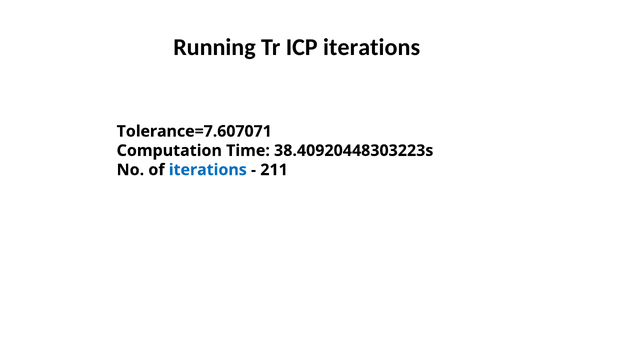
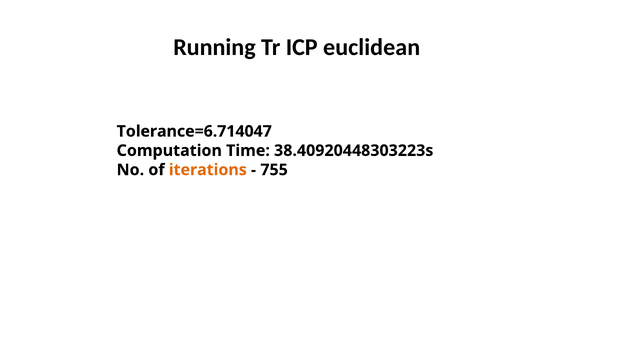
ICP iterations: iterations -> euclidean
Tolerance=7.607071: Tolerance=7.607071 -> Tolerance=6.714047
iterations at (208, 170) colour: blue -> orange
211: 211 -> 755
